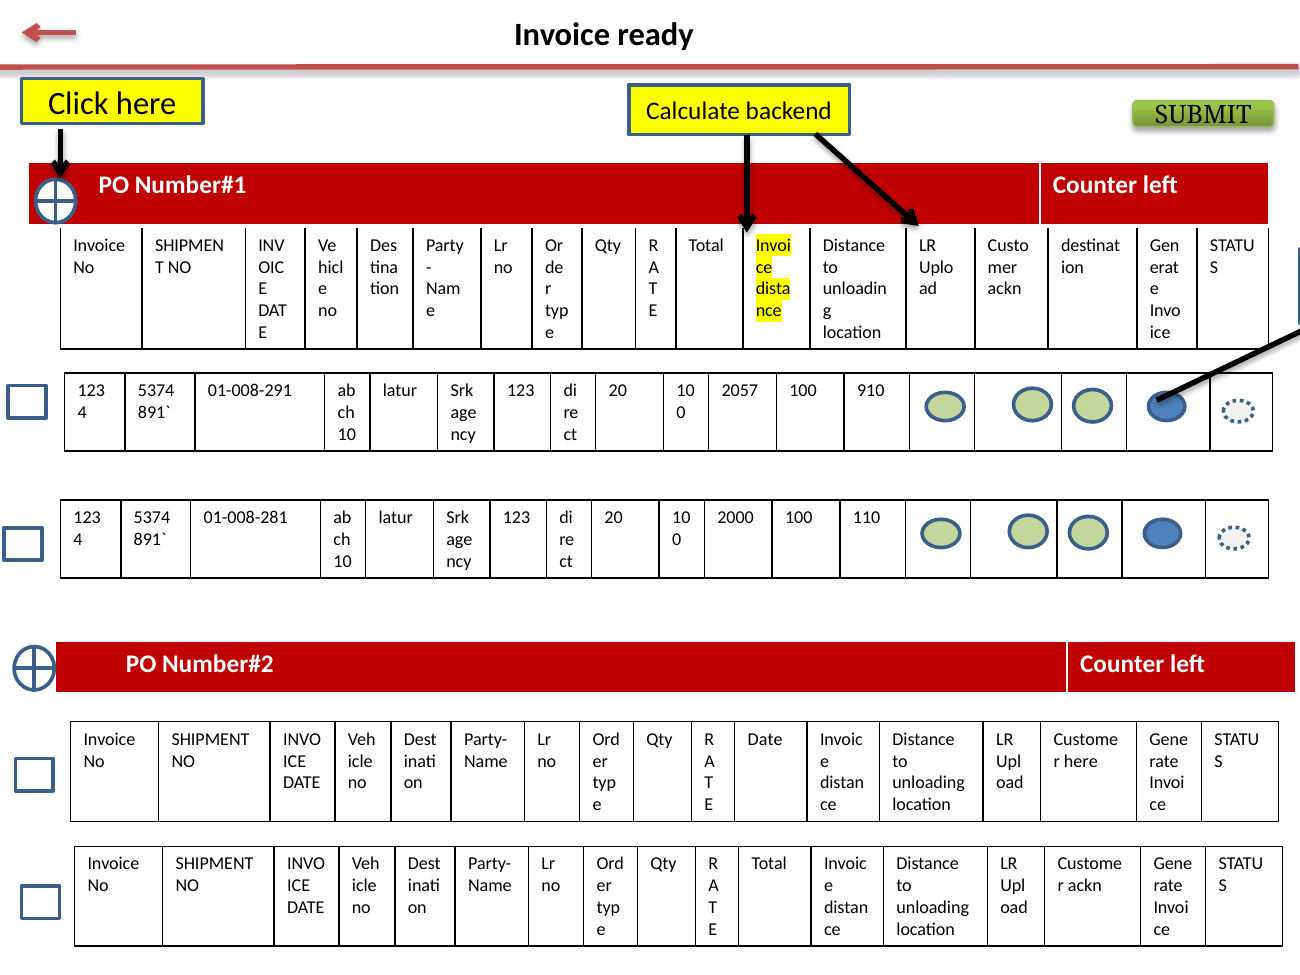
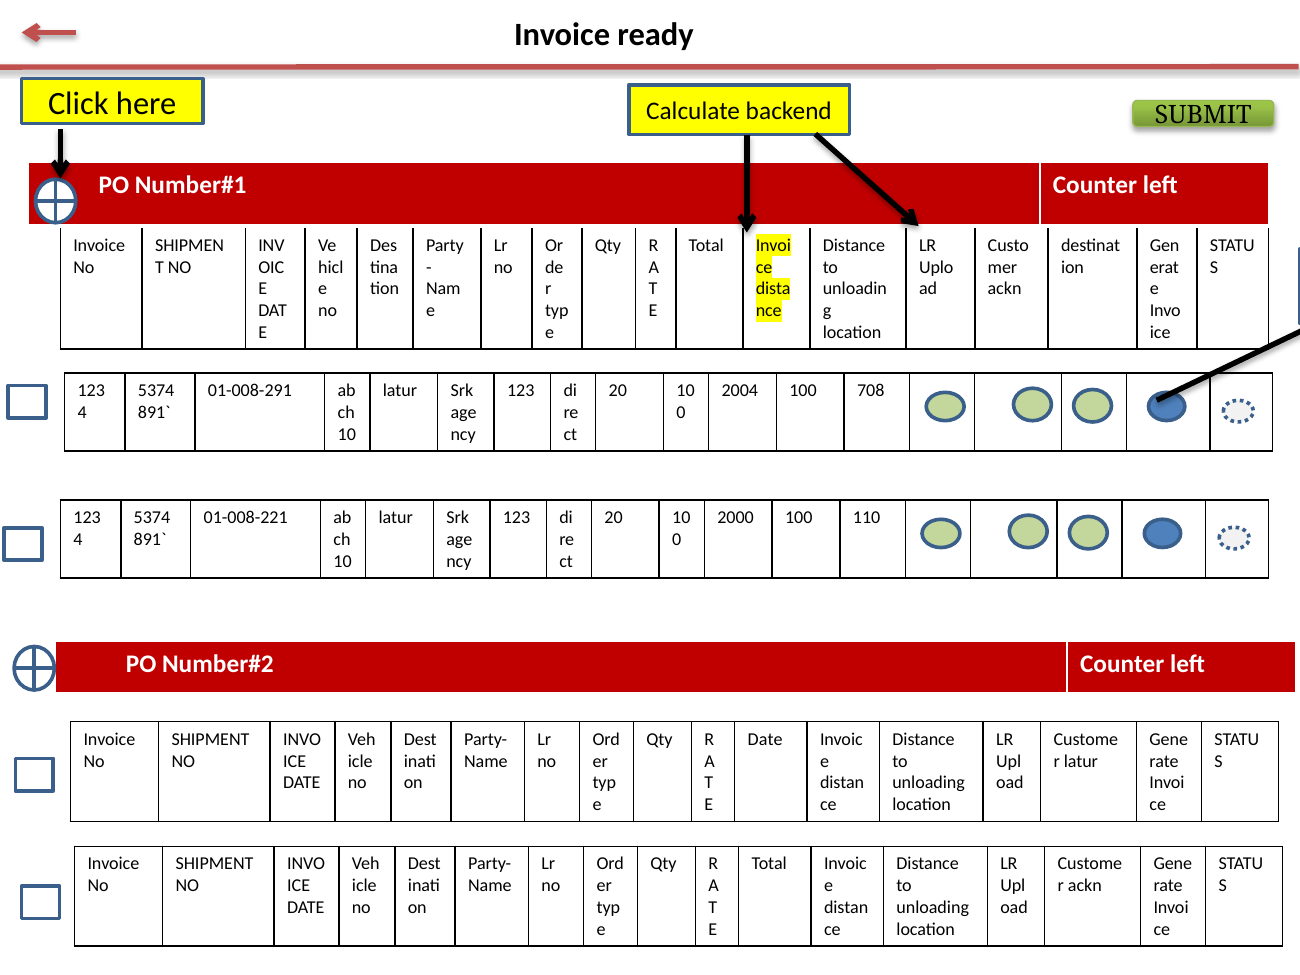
2057: 2057 -> 2004
910: 910 -> 708
01-008-281: 01-008-281 -> 01-008-221
here at (1081, 761): here -> latur
